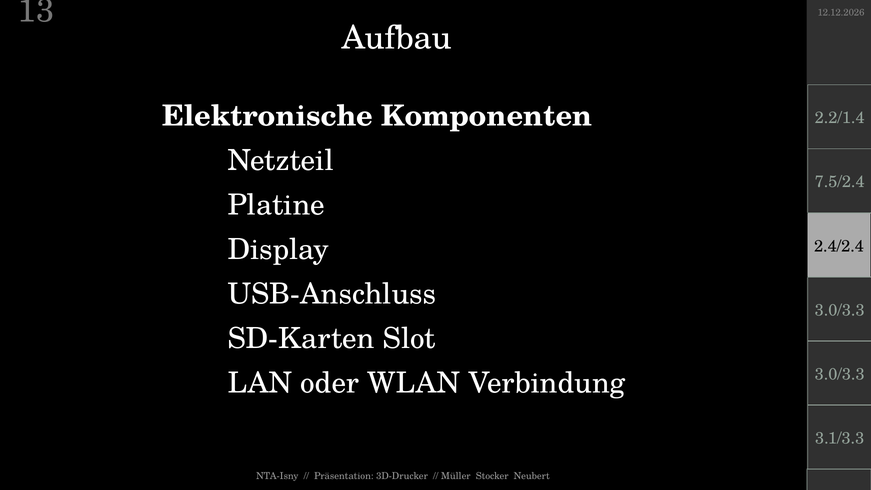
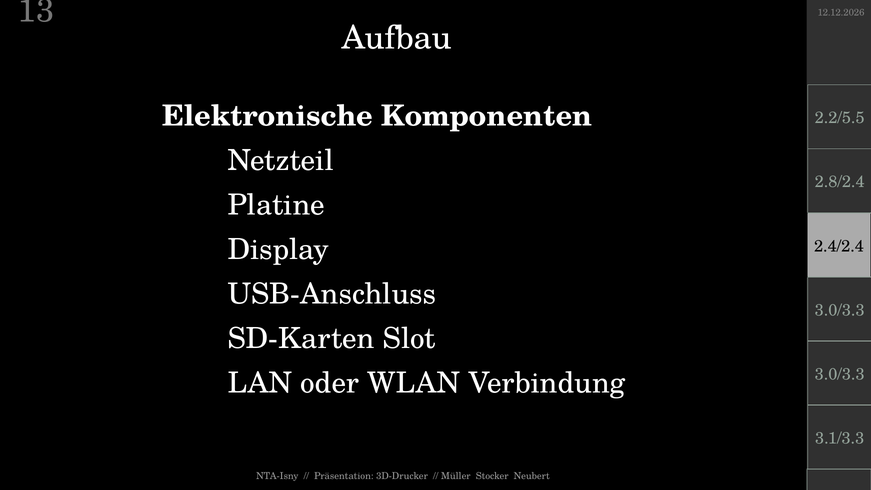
2.2/1.4: 2.2/1.4 -> 2.2/5.5
7.5/2.4: 7.5/2.4 -> 2.8/2.4
